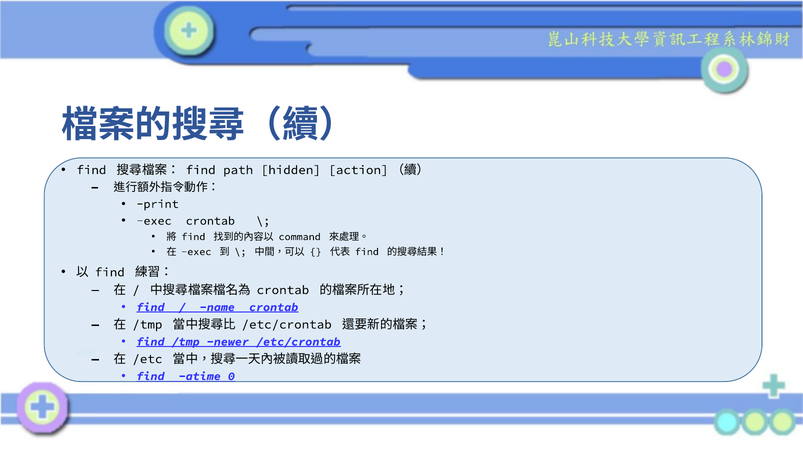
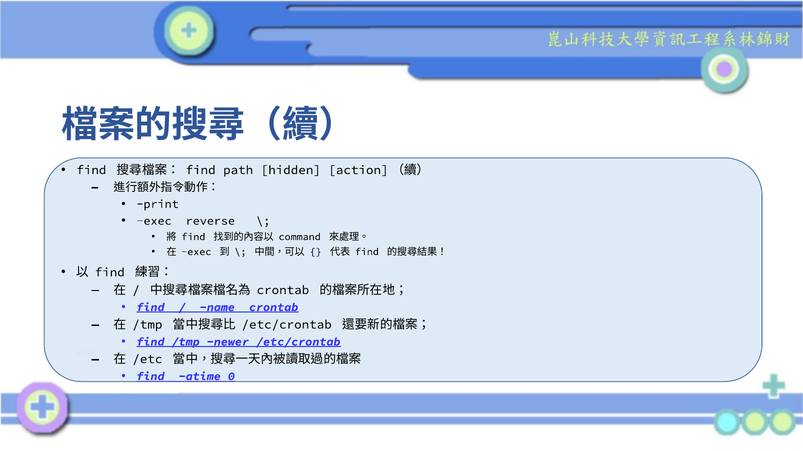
exec crontab: crontab -> reverse
